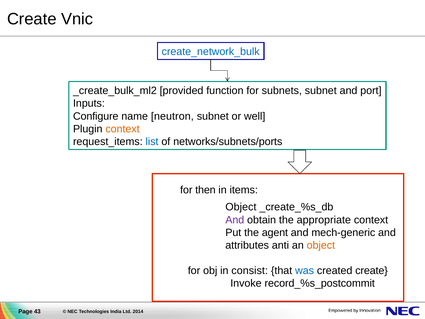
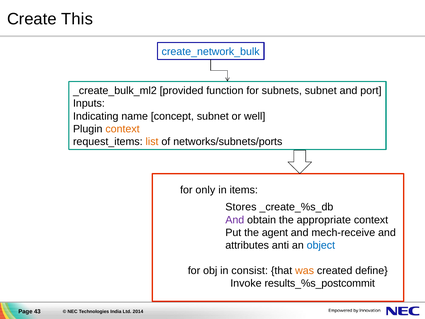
Vnic: Vnic -> This
Configure: Configure -> Indicating
neutron: neutron -> concept
list colour: blue -> orange
then: then -> only
Object at (241, 207): Object -> Stores
mech-generic: mech-generic -> mech-receive
object at (321, 245) colour: orange -> blue
was colour: blue -> orange
created create: create -> define
record_%s_postcommit: record_%s_postcommit -> results_%s_postcommit
